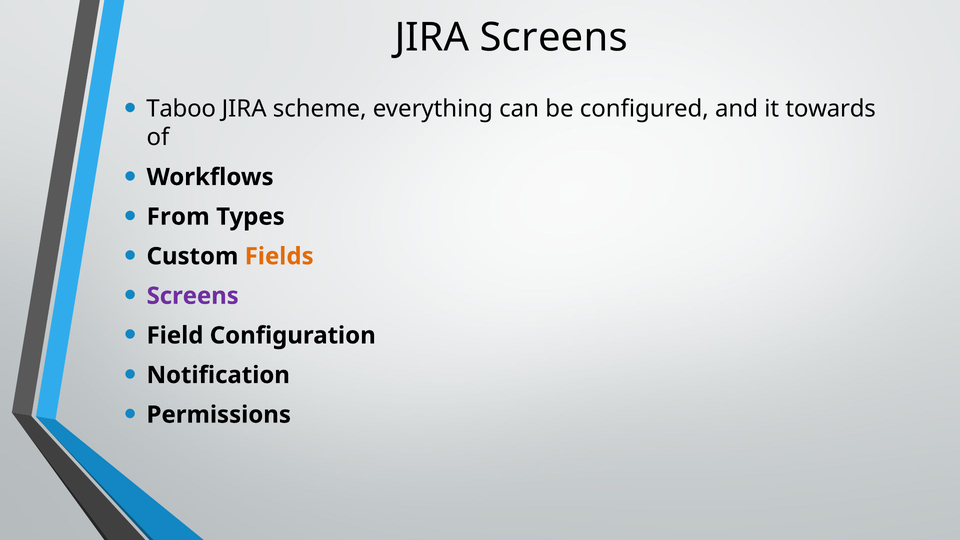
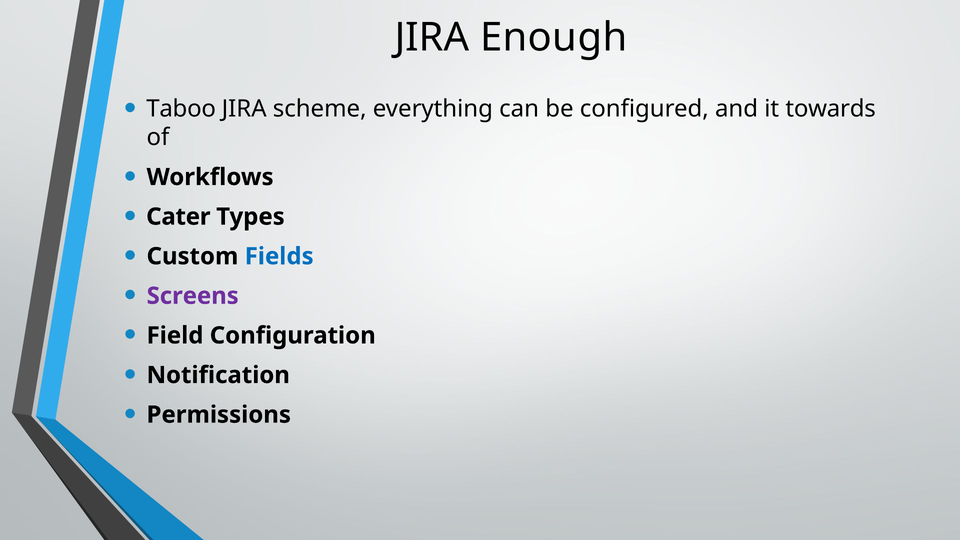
JIRA Screens: Screens -> Enough
From: From -> Cater
Fields colour: orange -> blue
